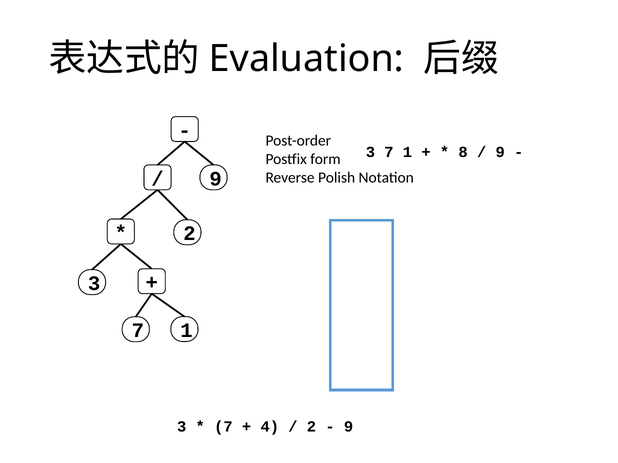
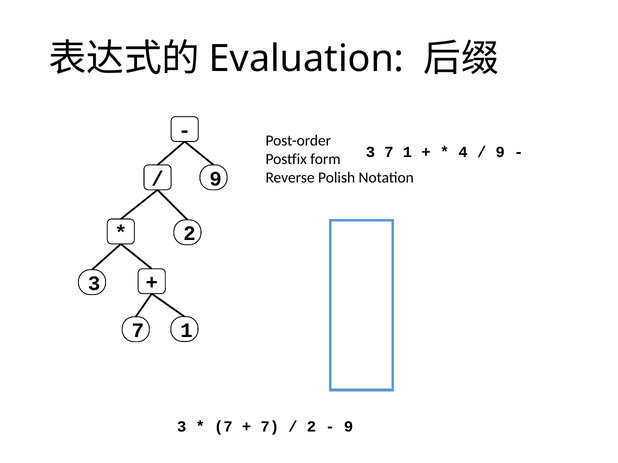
8: 8 -> 4
4 at (270, 427): 4 -> 7
